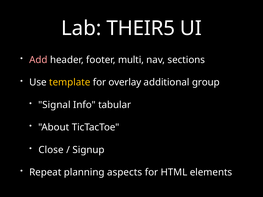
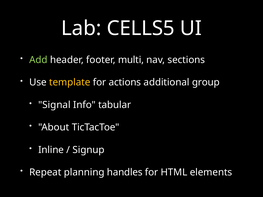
THEIR5: THEIR5 -> CELLS5
Add colour: pink -> light green
overlay: overlay -> actions
Close: Close -> Inline
aspects: aspects -> handles
